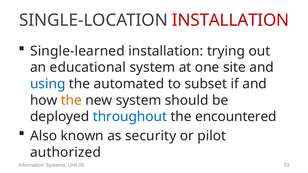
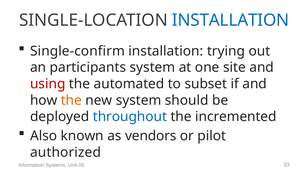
INSTALLATION at (231, 20) colour: red -> blue
Single-learned: Single-learned -> Single-confirm
educational: educational -> participants
using colour: blue -> red
encountered: encountered -> incremented
security: security -> vendors
